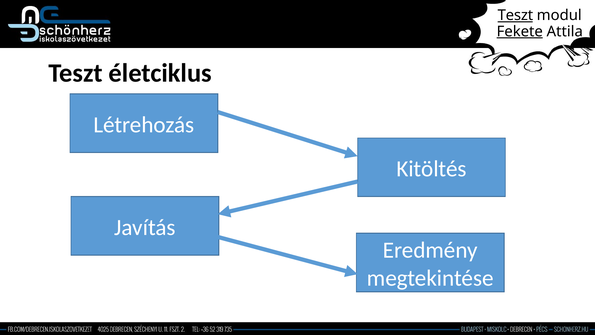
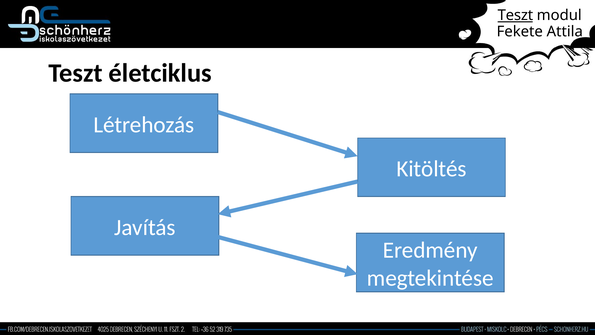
Fekete underline: present -> none
